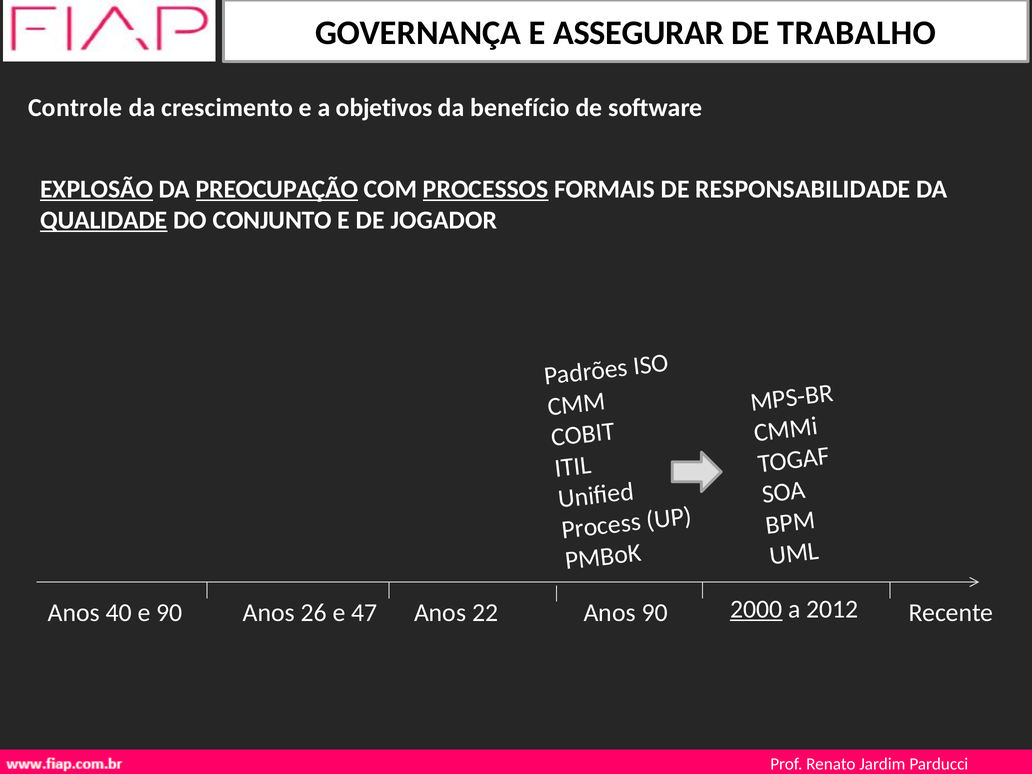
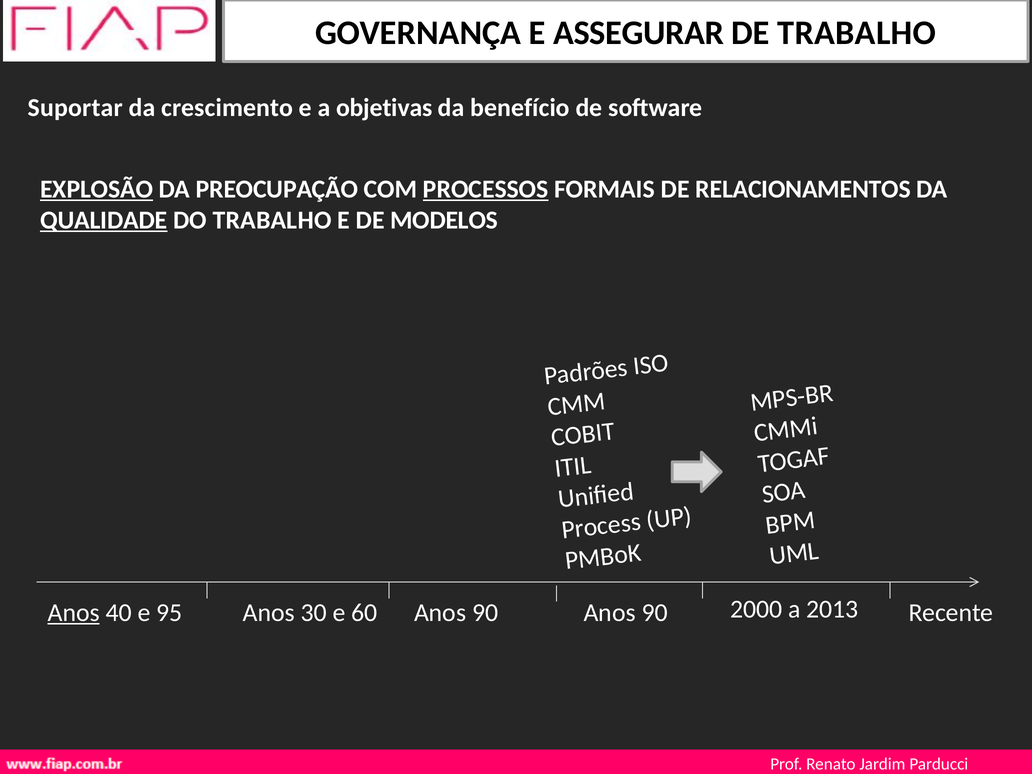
Controle: Controle -> Suportar
objetivos: objetivos -> objetivas
PREOCUPAÇÃO underline: present -> none
RESPONSABILIDADE: RESPONSABILIDADE -> RELACIONAMENTOS
DO CONJUNTO: CONJUNTO -> TRABALHO
JOGADOR: JOGADOR -> MODELOS
Anos at (74, 613) underline: none -> present
e 90: 90 -> 95
26: 26 -> 30
47: 47 -> 60
22 at (485, 613): 22 -> 90
2000 underline: present -> none
2012: 2012 -> 2013
